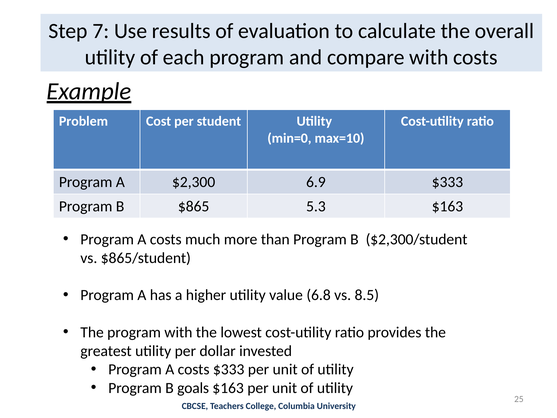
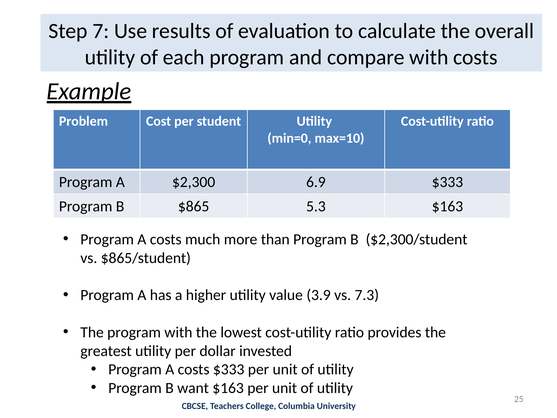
6.8: 6.8 -> 3.9
8.5: 8.5 -> 7.3
goals: goals -> want
